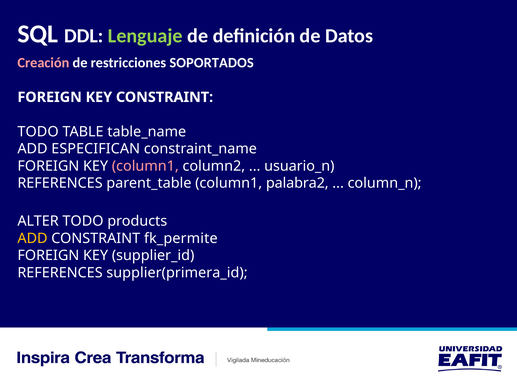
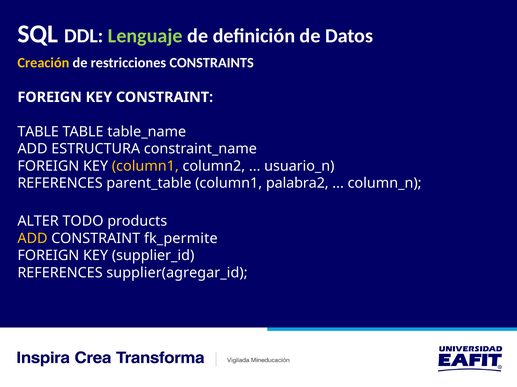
Creación colour: pink -> yellow
SOPORTADOS: SOPORTADOS -> CONSTRAINTS
TODO at (38, 132): TODO -> TABLE
ESPECIFICAN: ESPECIFICAN -> ESTRUCTURA
column1 at (145, 166) colour: pink -> yellow
supplier(primera_id: supplier(primera_id -> supplier(agregar_id
